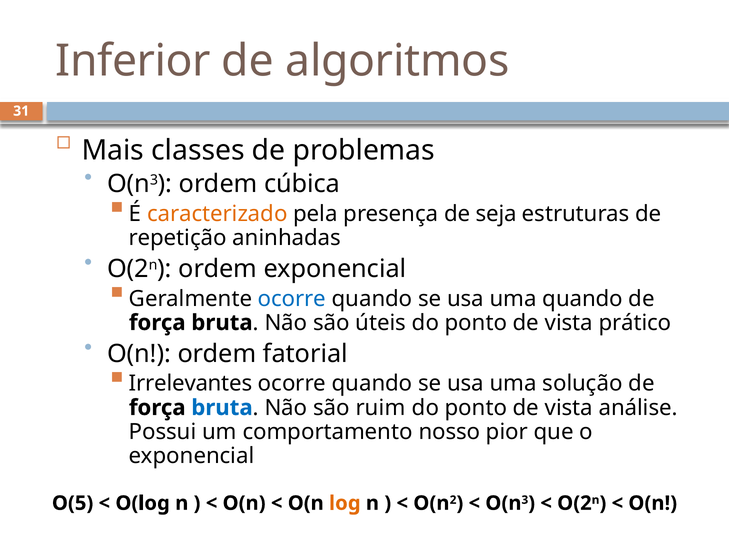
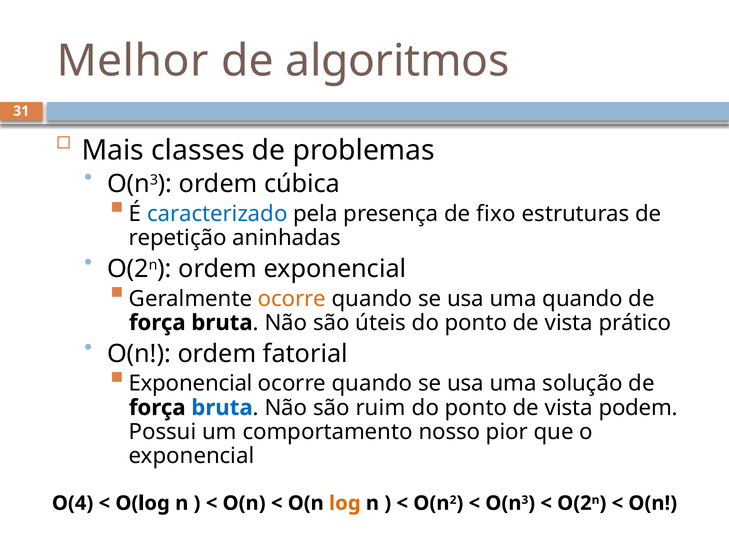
Inferior: Inferior -> Melhor
caracterizado colour: orange -> blue
seja: seja -> fixo
ocorre at (292, 299) colour: blue -> orange
Irrelevantes at (191, 383): Irrelevantes -> Exponencial
análise: análise -> podem
O(5: O(5 -> O(4
